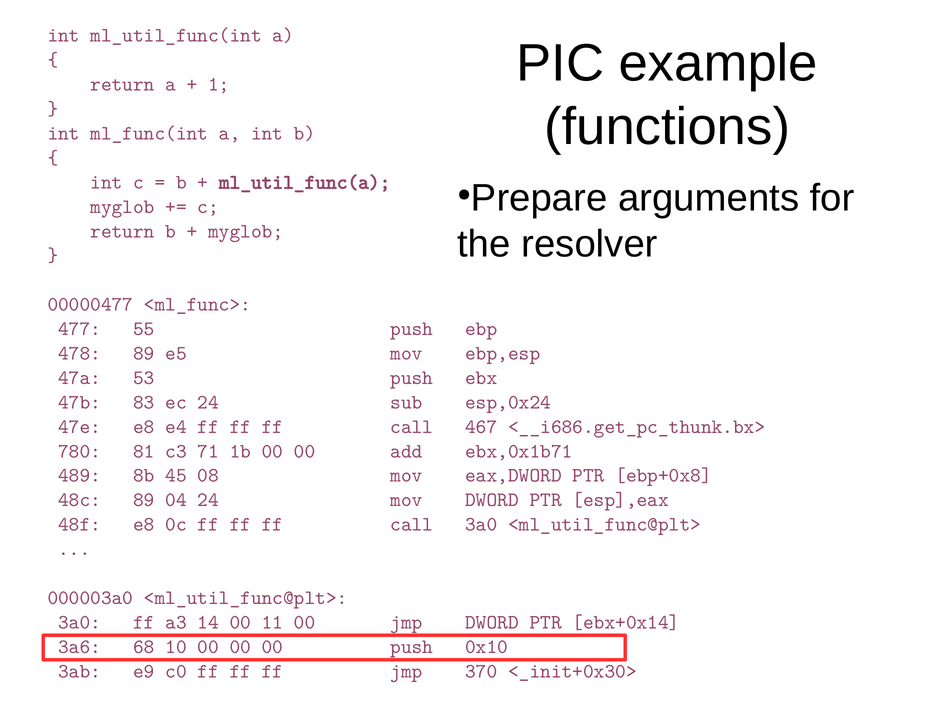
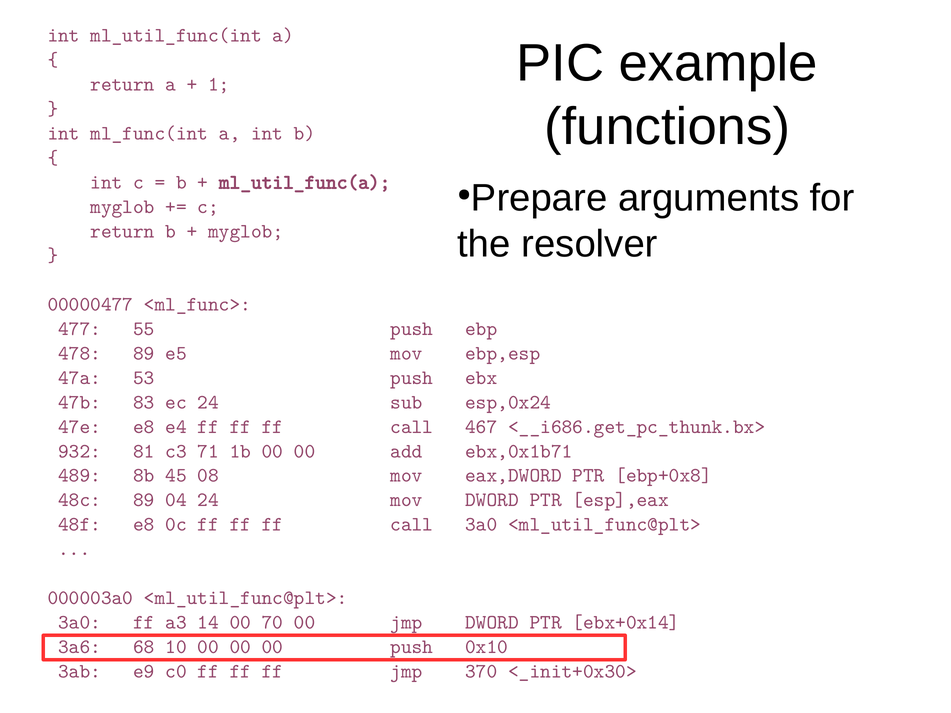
780: 780 -> 932
11: 11 -> 70
